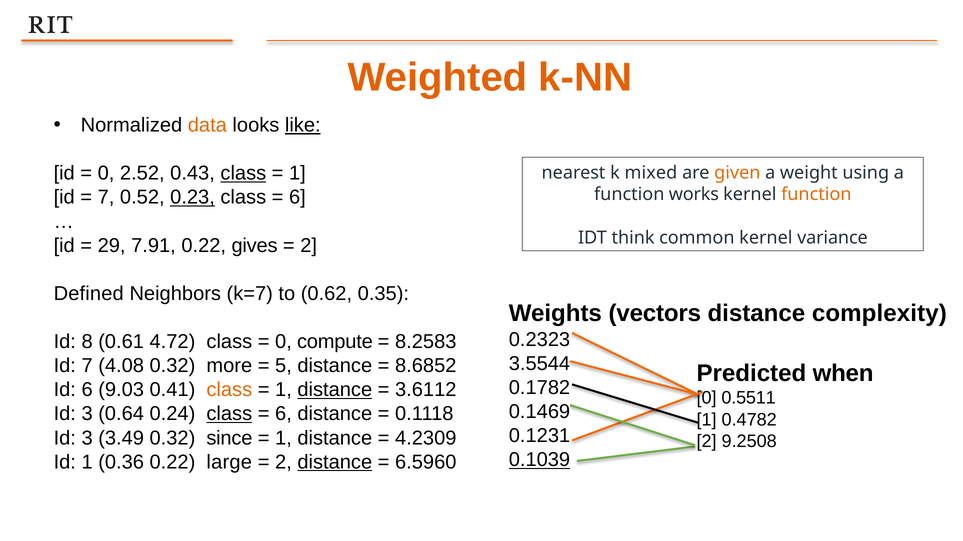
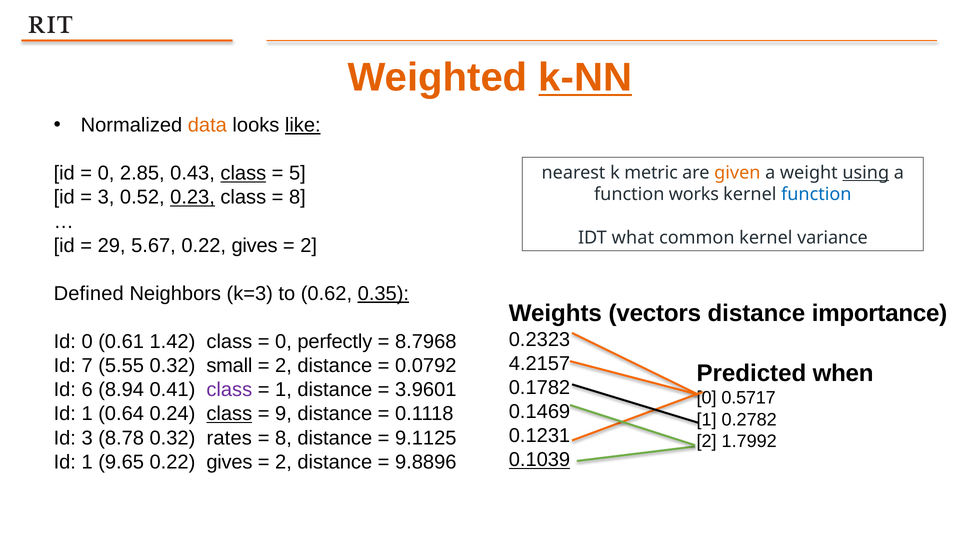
k-NN underline: none -> present
2.52: 2.52 -> 2.85
1 at (297, 174): 1 -> 5
mixed: mixed -> metric
using underline: none -> present
7 at (106, 198): 7 -> 3
6 at (297, 198): 6 -> 8
function at (816, 195) colour: orange -> blue
think: think -> what
7.91: 7.91 -> 5.67
k=7: k=7 -> k=3
0.35 underline: none -> present
complexity: complexity -> importance
Id 8: 8 -> 0
4.72: 4.72 -> 1.42
compute: compute -> perfectly
8.2583: 8.2583 -> 8.7968
3.5544: 3.5544 -> 4.2157
4.08: 4.08 -> 5.55
more: more -> small
5 at (283, 366): 5 -> 2
8.6852: 8.6852 -> 0.0792
9.03: 9.03 -> 8.94
class at (229, 390) colour: orange -> purple
distance at (335, 390) underline: present -> none
3.6112: 3.6112 -> 3.9601
0.5511: 0.5511 -> 0.5717
3 at (87, 414): 3 -> 1
6 at (283, 414): 6 -> 9
0.4782: 0.4782 -> 0.2782
3.49: 3.49 -> 8.78
since: since -> rates
1 at (283, 438): 1 -> 8
4.2309: 4.2309 -> 9.1125
9.2508: 9.2508 -> 1.7992
0.36: 0.36 -> 9.65
large at (229, 463): large -> gives
distance at (335, 463) underline: present -> none
6.5960: 6.5960 -> 9.8896
